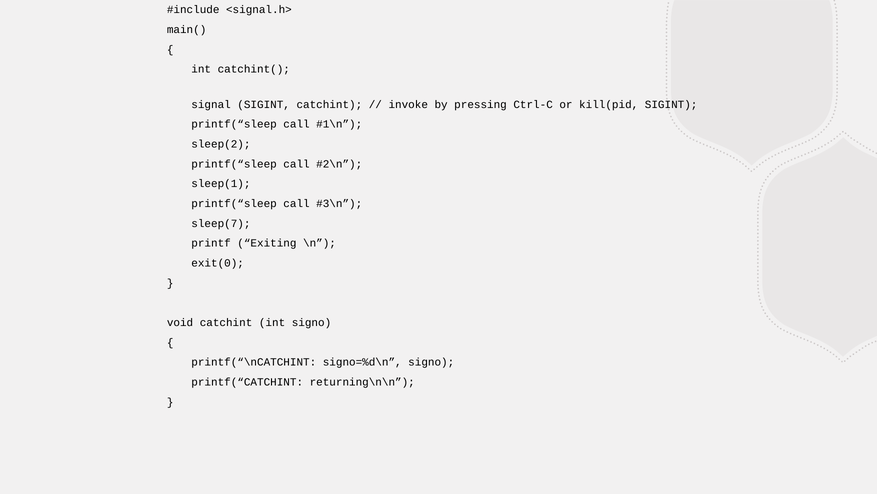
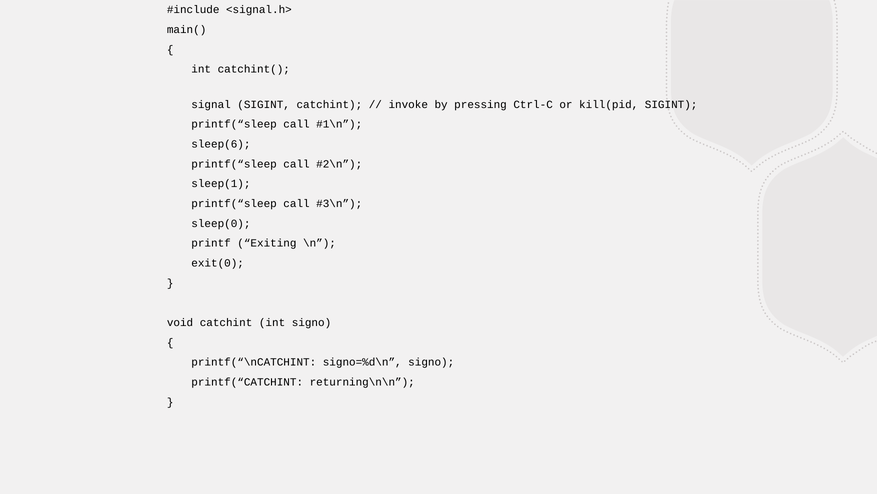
sleep(2: sleep(2 -> sleep(6
sleep(7: sleep(7 -> sleep(0
